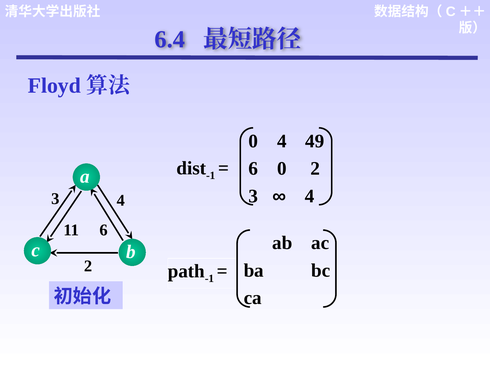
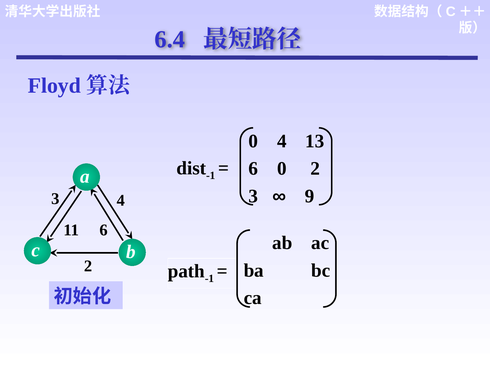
49: 49 -> 13
4 at (310, 196): 4 -> 9
